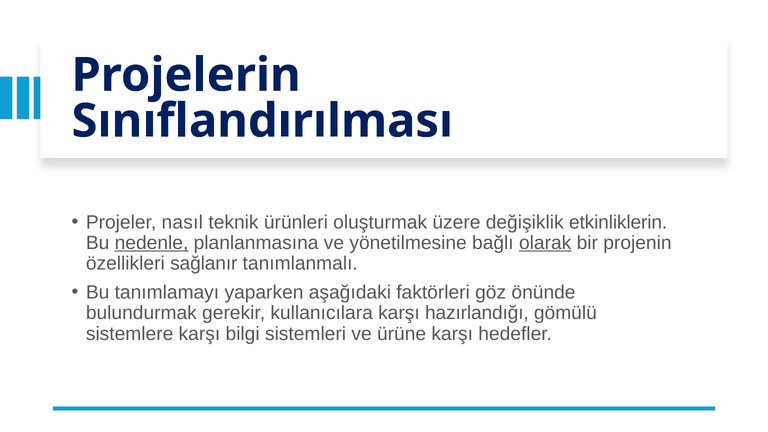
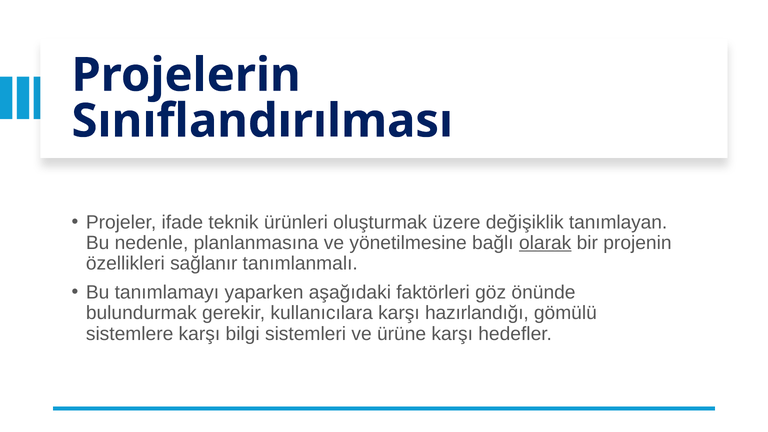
nasıl: nasıl -> ifade
etkinliklerin: etkinliklerin -> tanımlayan
nedenle underline: present -> none
